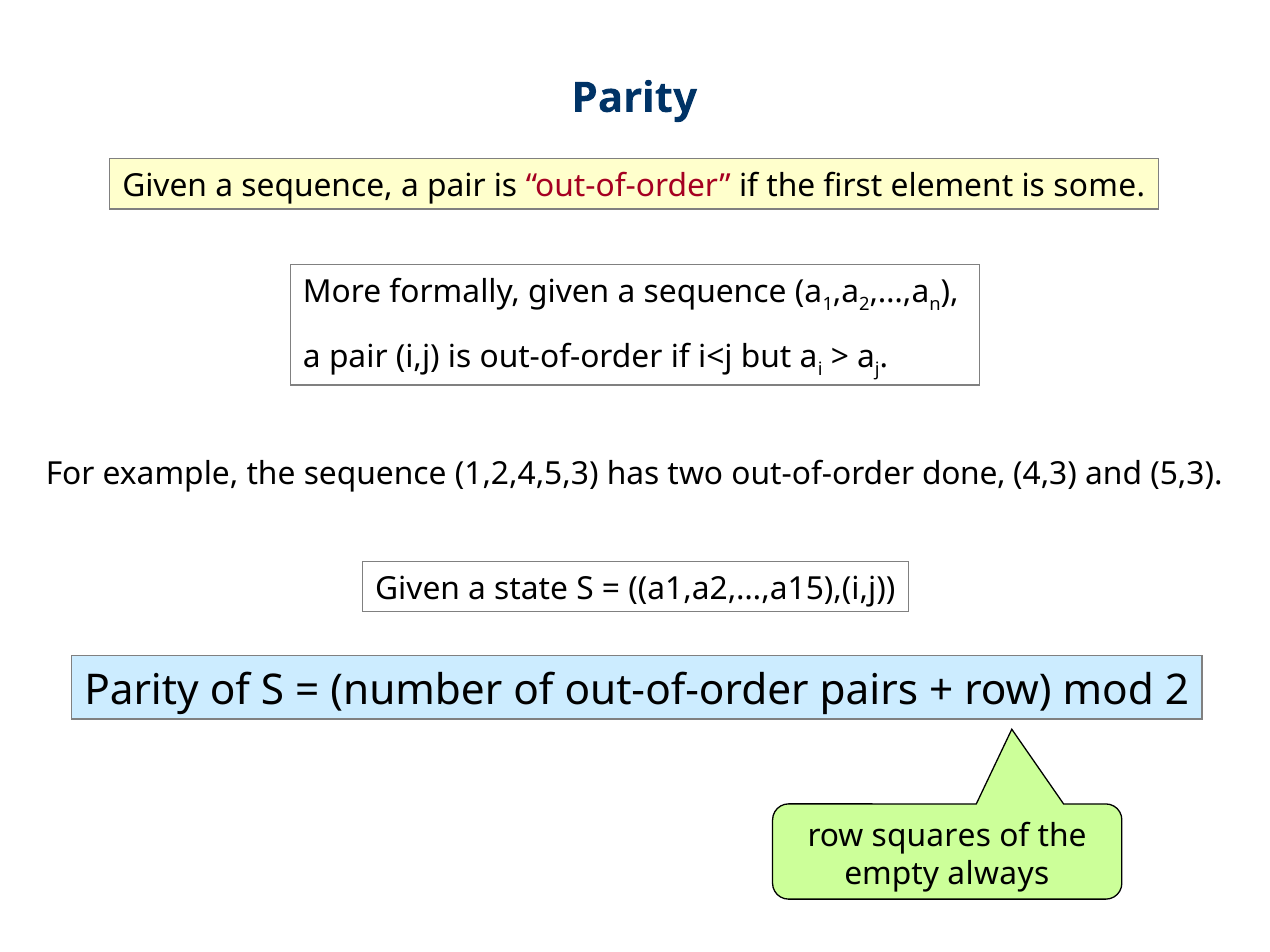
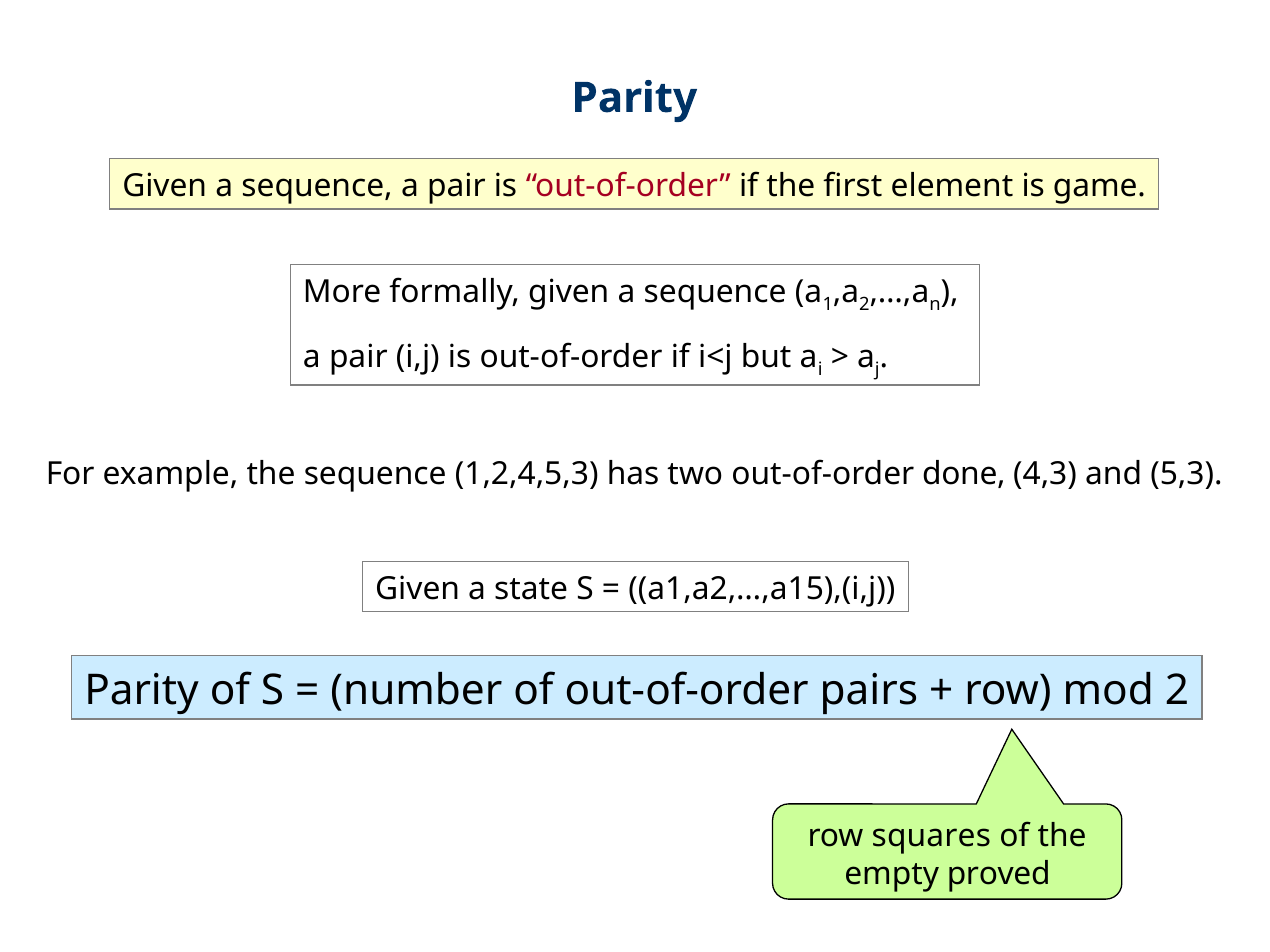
some: some -> game
always: always -> proved
